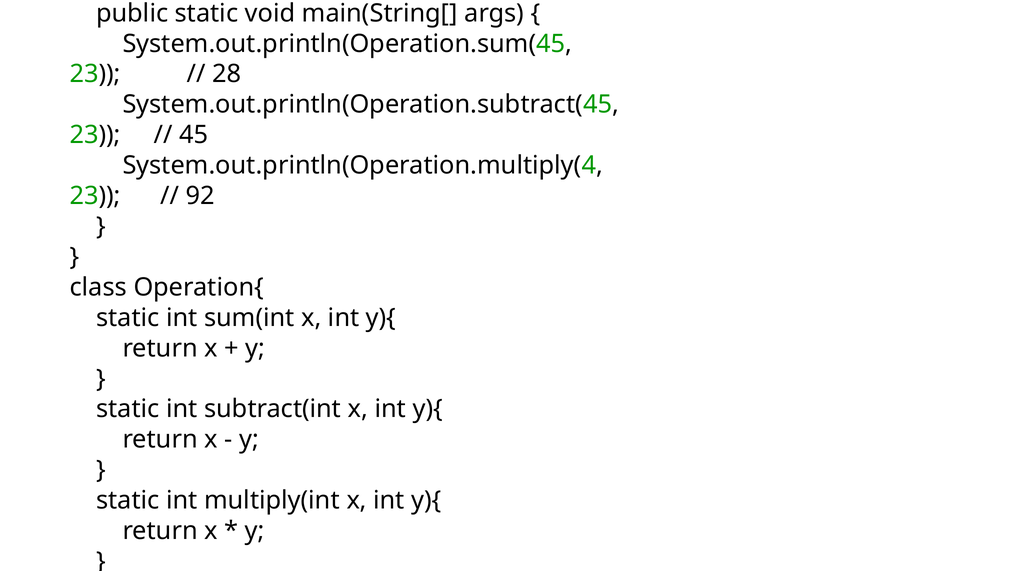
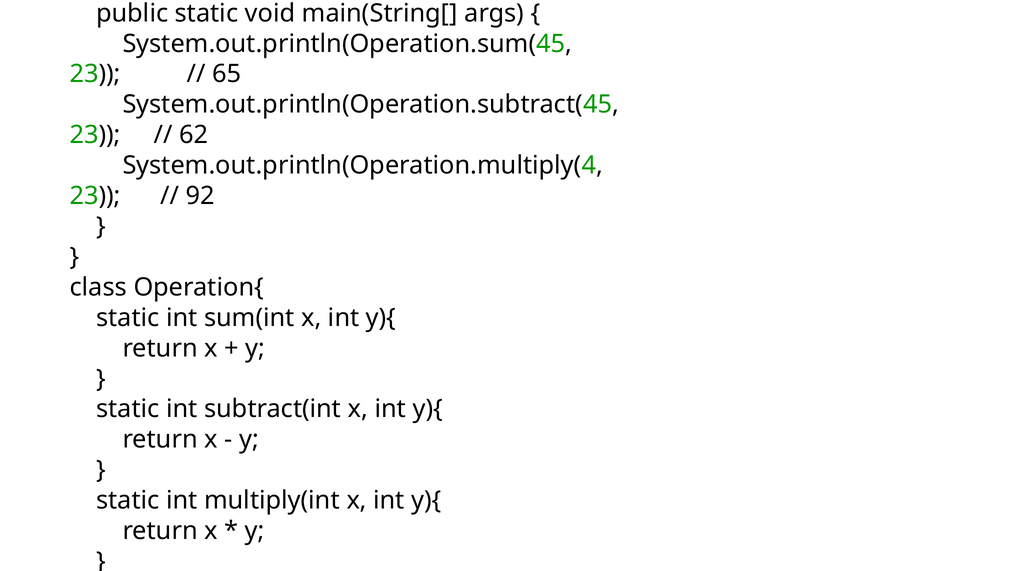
28: 28 -> 65
45: 45 -> 62
